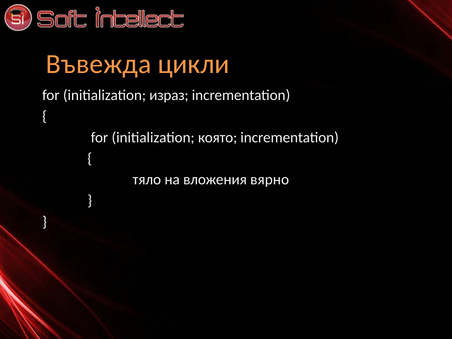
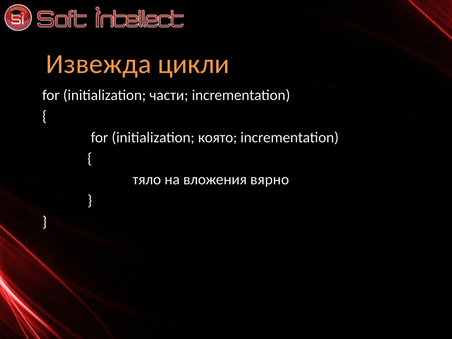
Въвежда: Въвежда -> Извежда
израз: израз -> части
